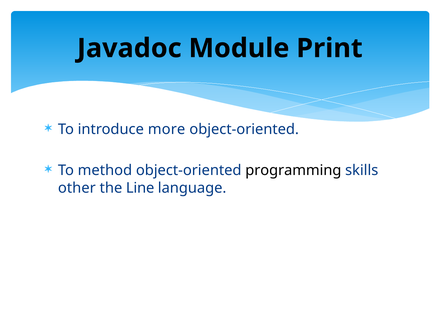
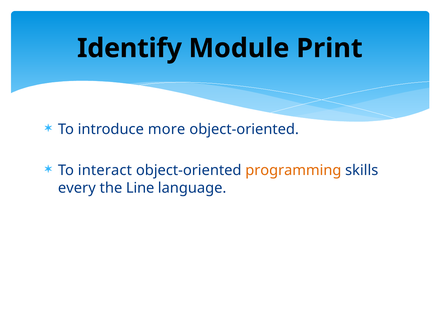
Javadoc: Javadoc -> Identify
method: method -> interact
programming colour: black -> orange
other: other -> every
